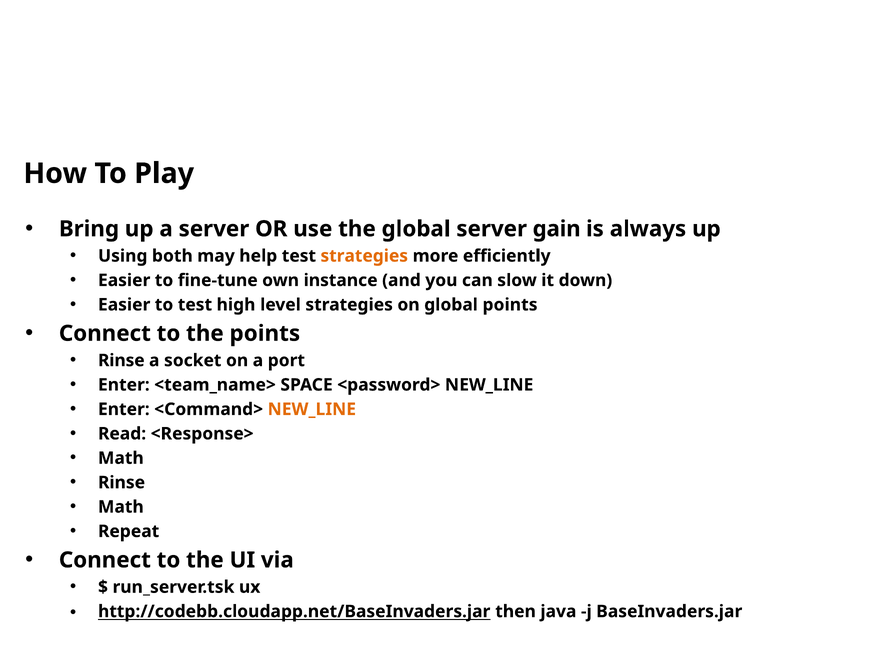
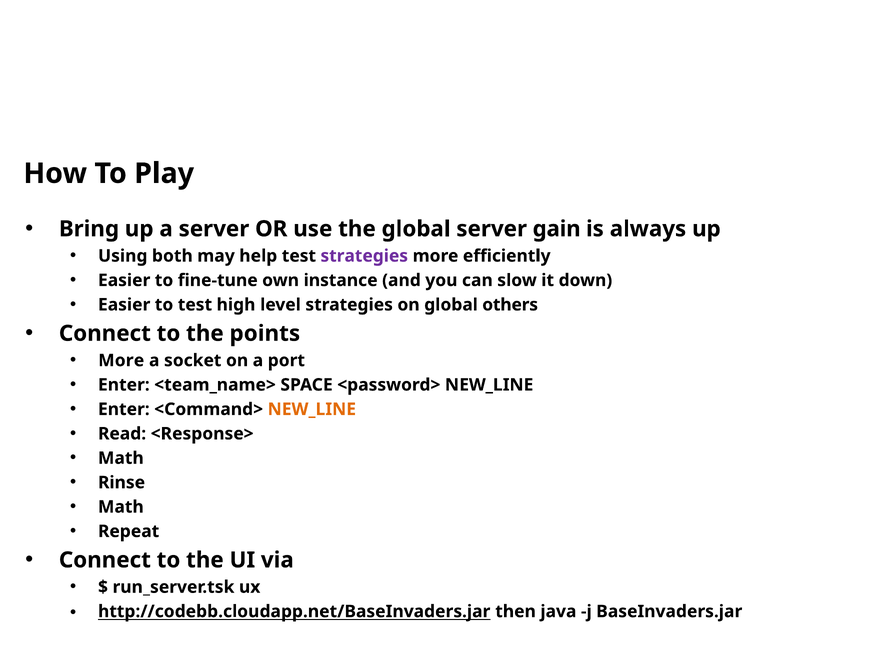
strategies at (364, 256) colour: orange -> purple
global points: points -> others
Rinse at (121, 361): Rinse -> More
